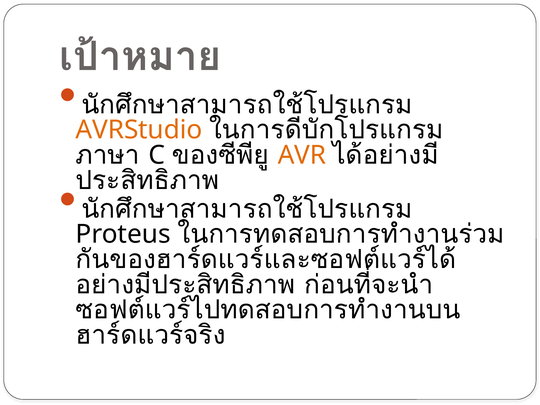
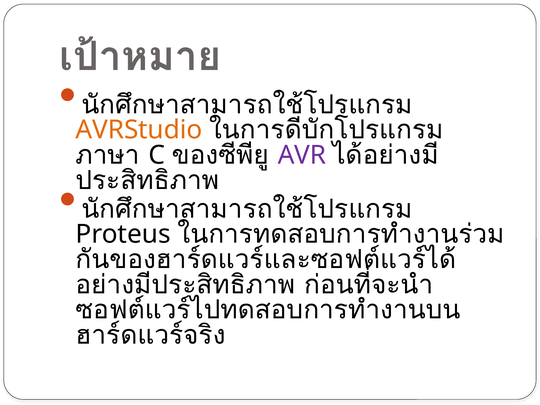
AVR colour: orange -> purple
